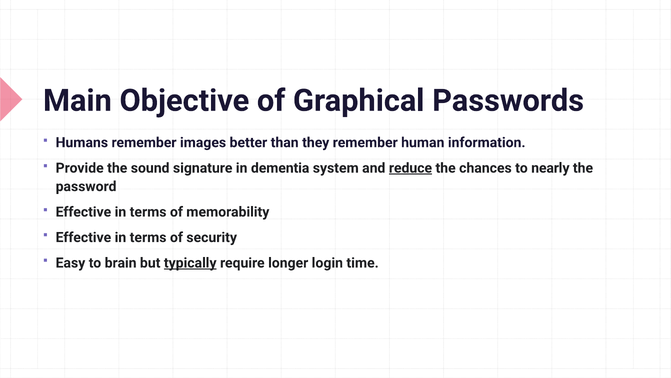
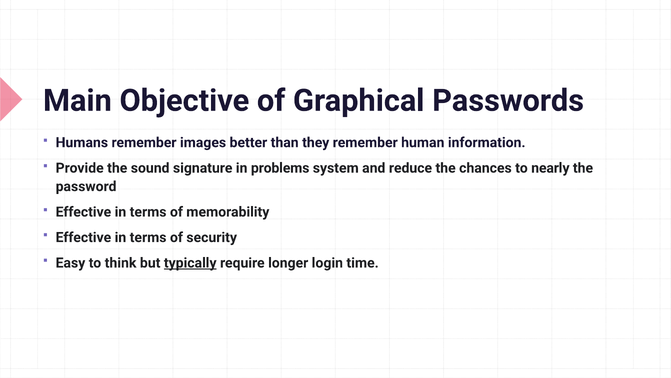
dementia: dementia -> problems
reduce underline: present -> none
brain: brain -> think
